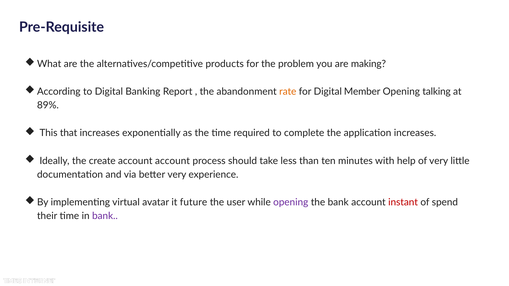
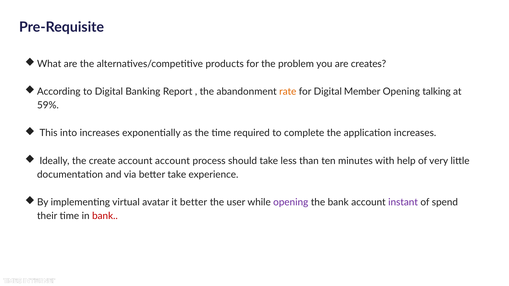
making: making -> creates
89%: 89% -> 59%
that: that -> into
better very: very -> take
it future: future -> better
instant colour: red -> purple
bank at (105, 216) colour: purple -> red
